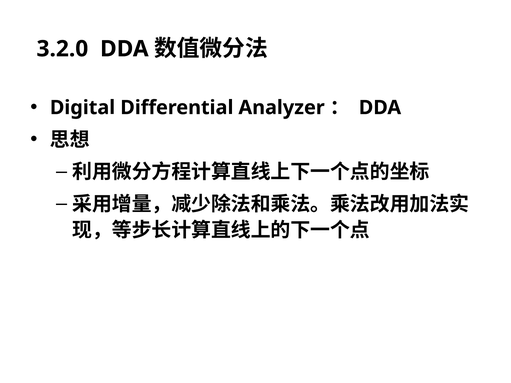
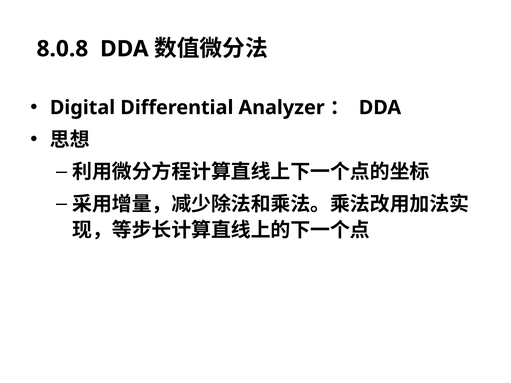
3.2.0: 3.2.0 -> 8.0.8
